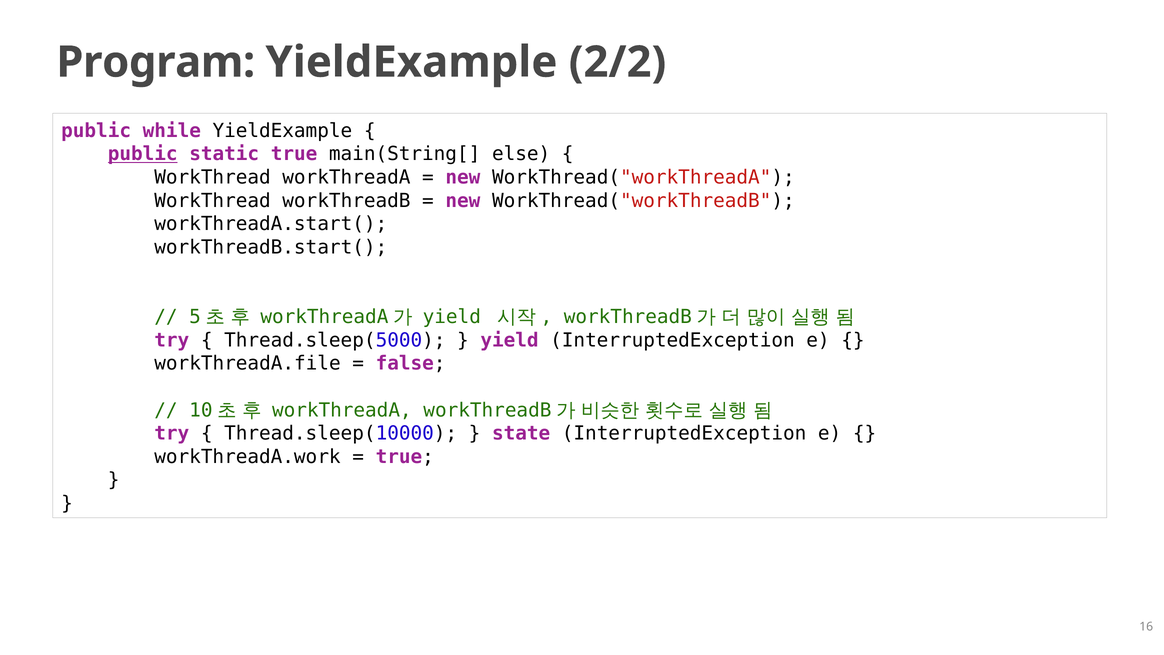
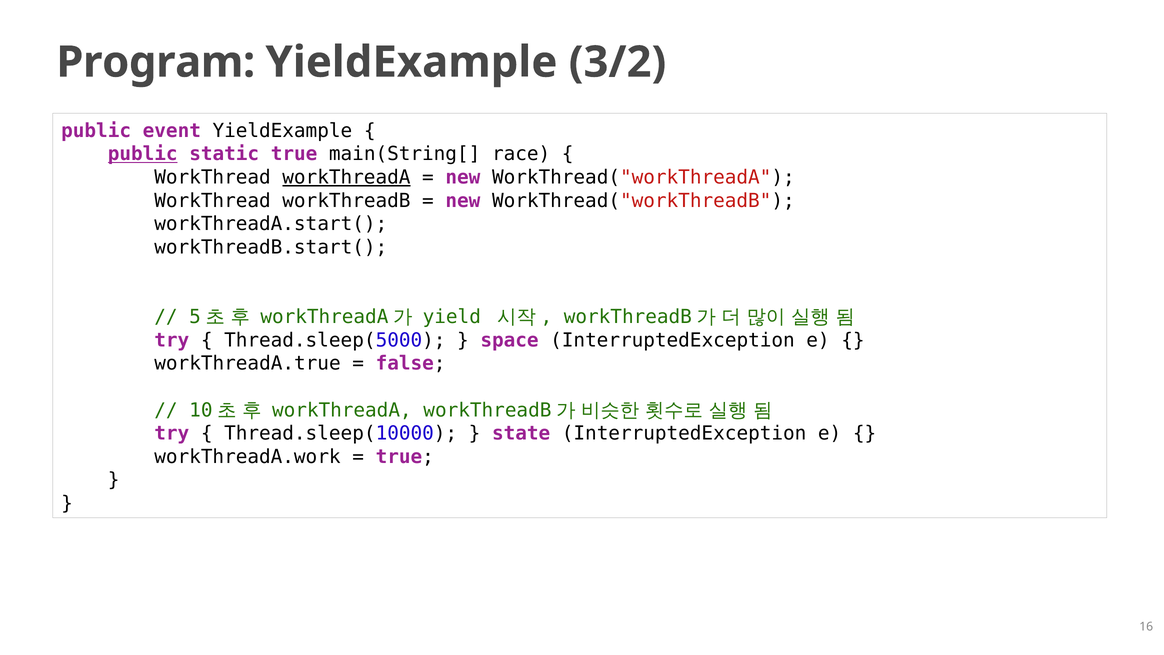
2/2: 2/2 -> 3/2
while: while -> event
else: else -> race
workThreadA at (346, 177) underline: none -> present
yield at (510, 340): yield -> space
workThreadA.file: workThreadA.file -> workThreadA.true
